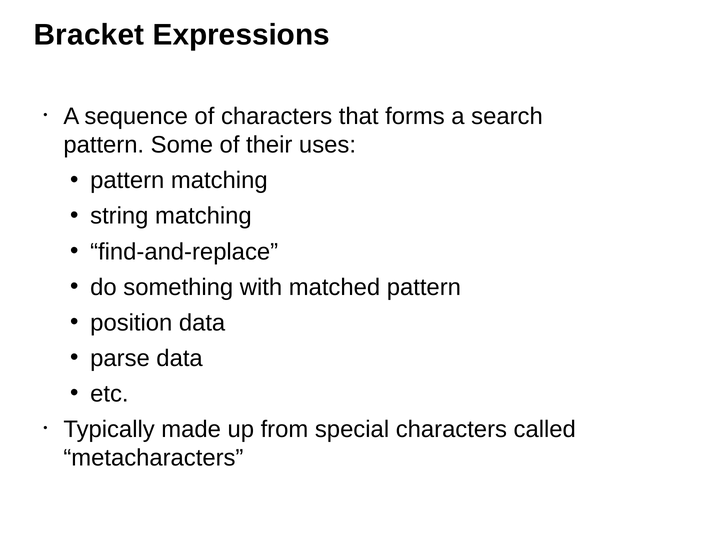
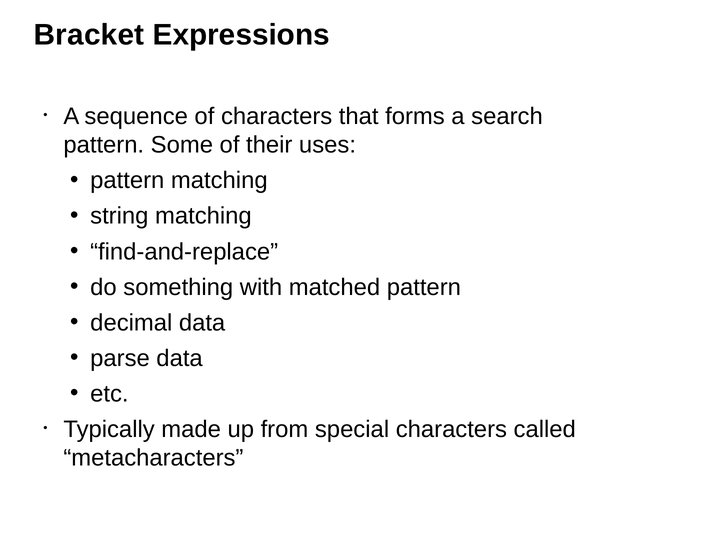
position: position -> decimal
